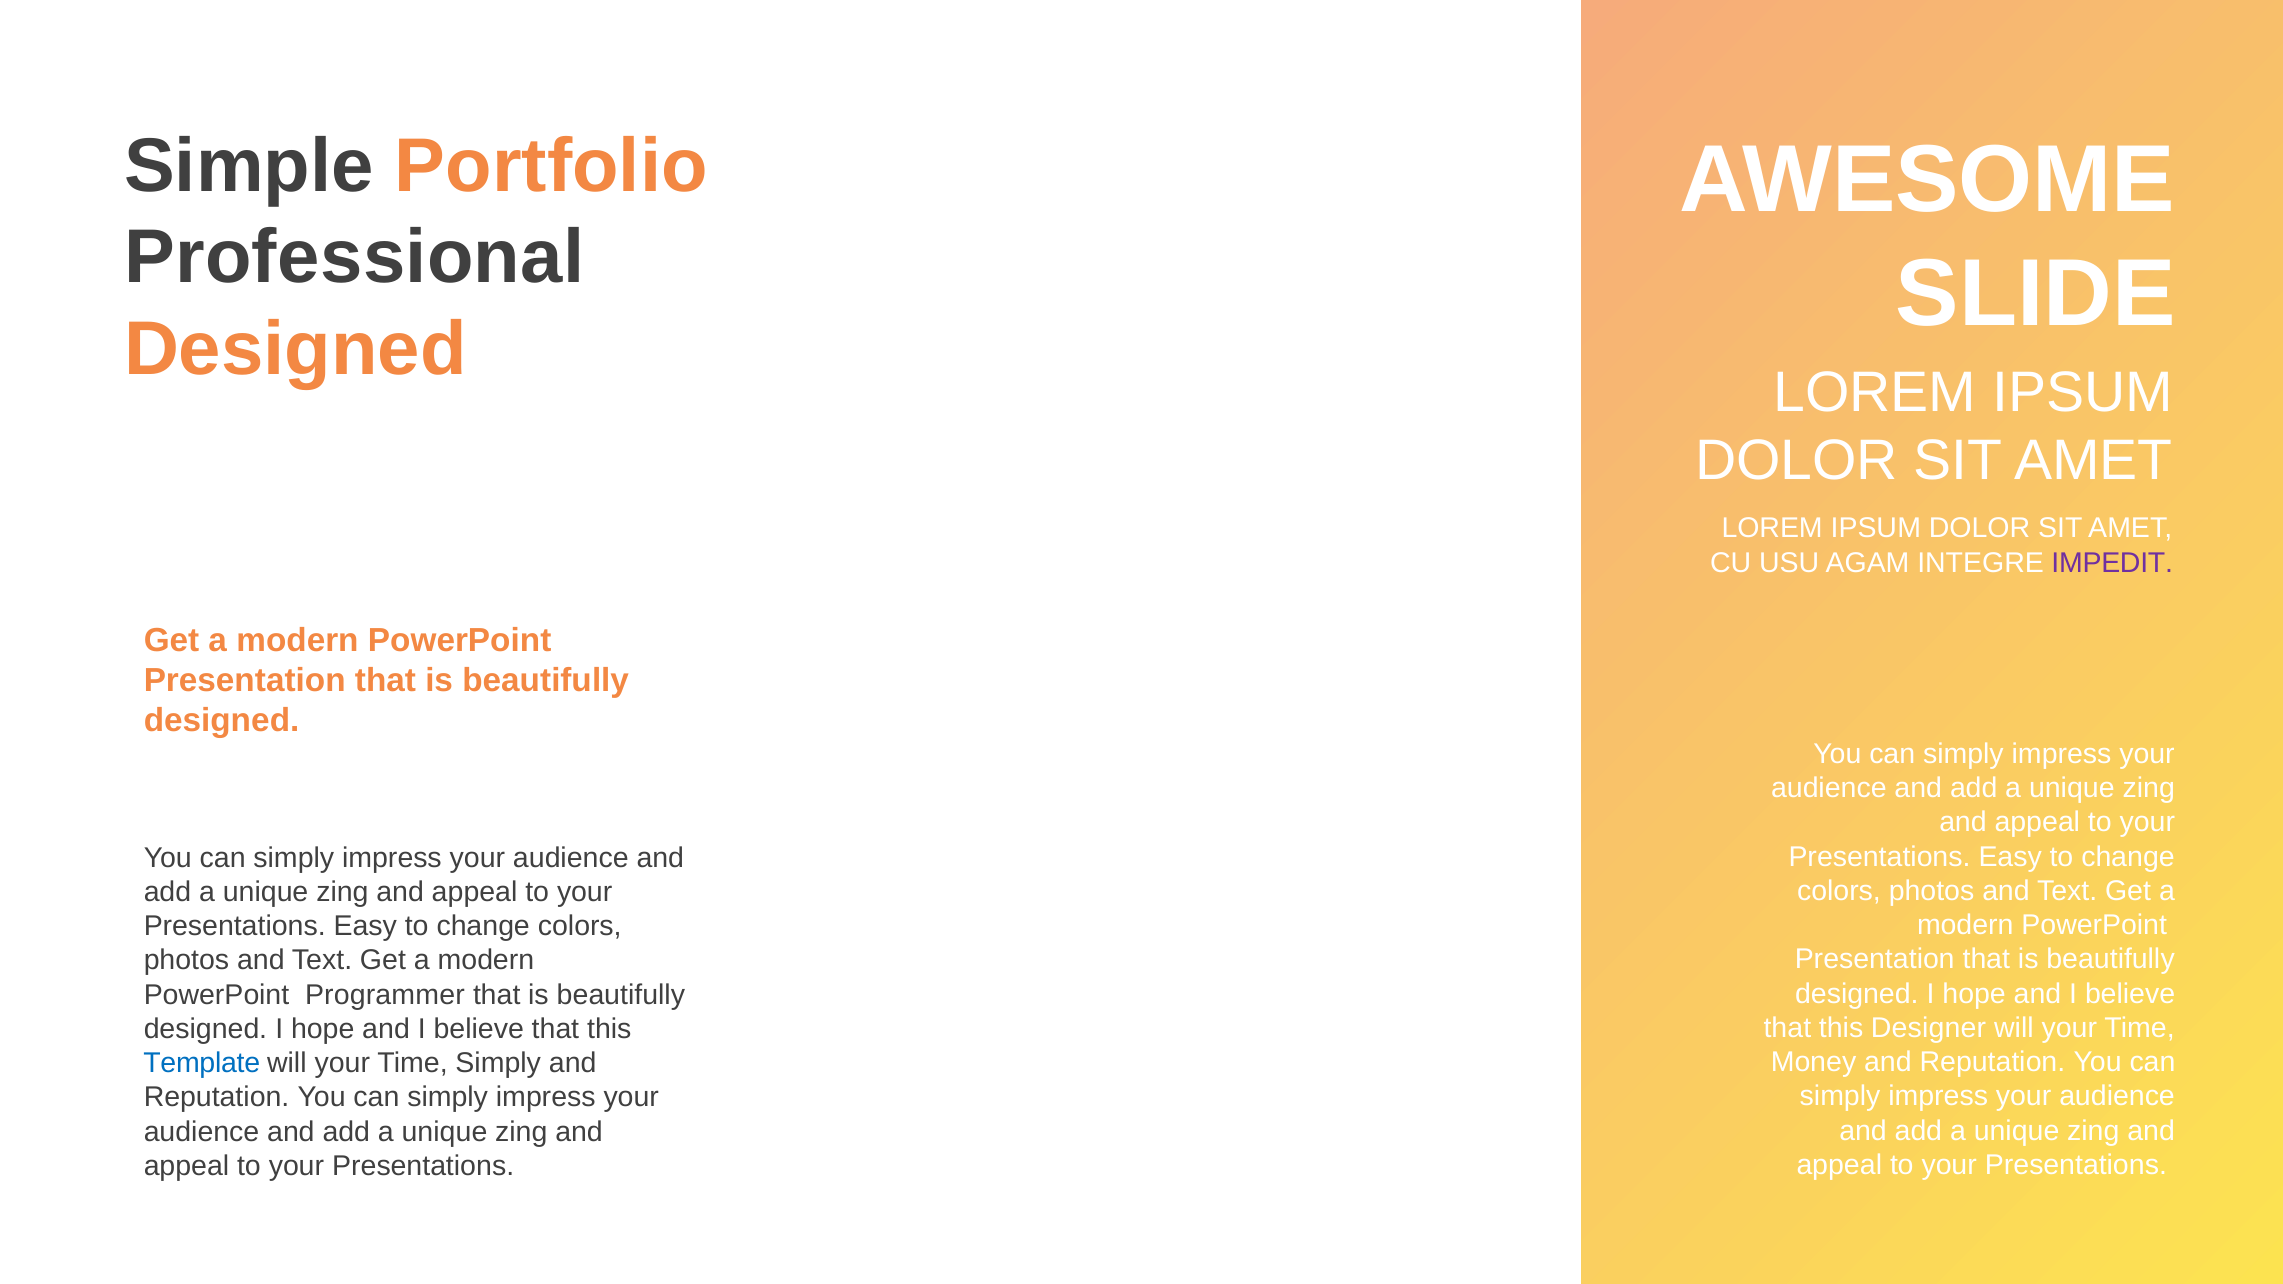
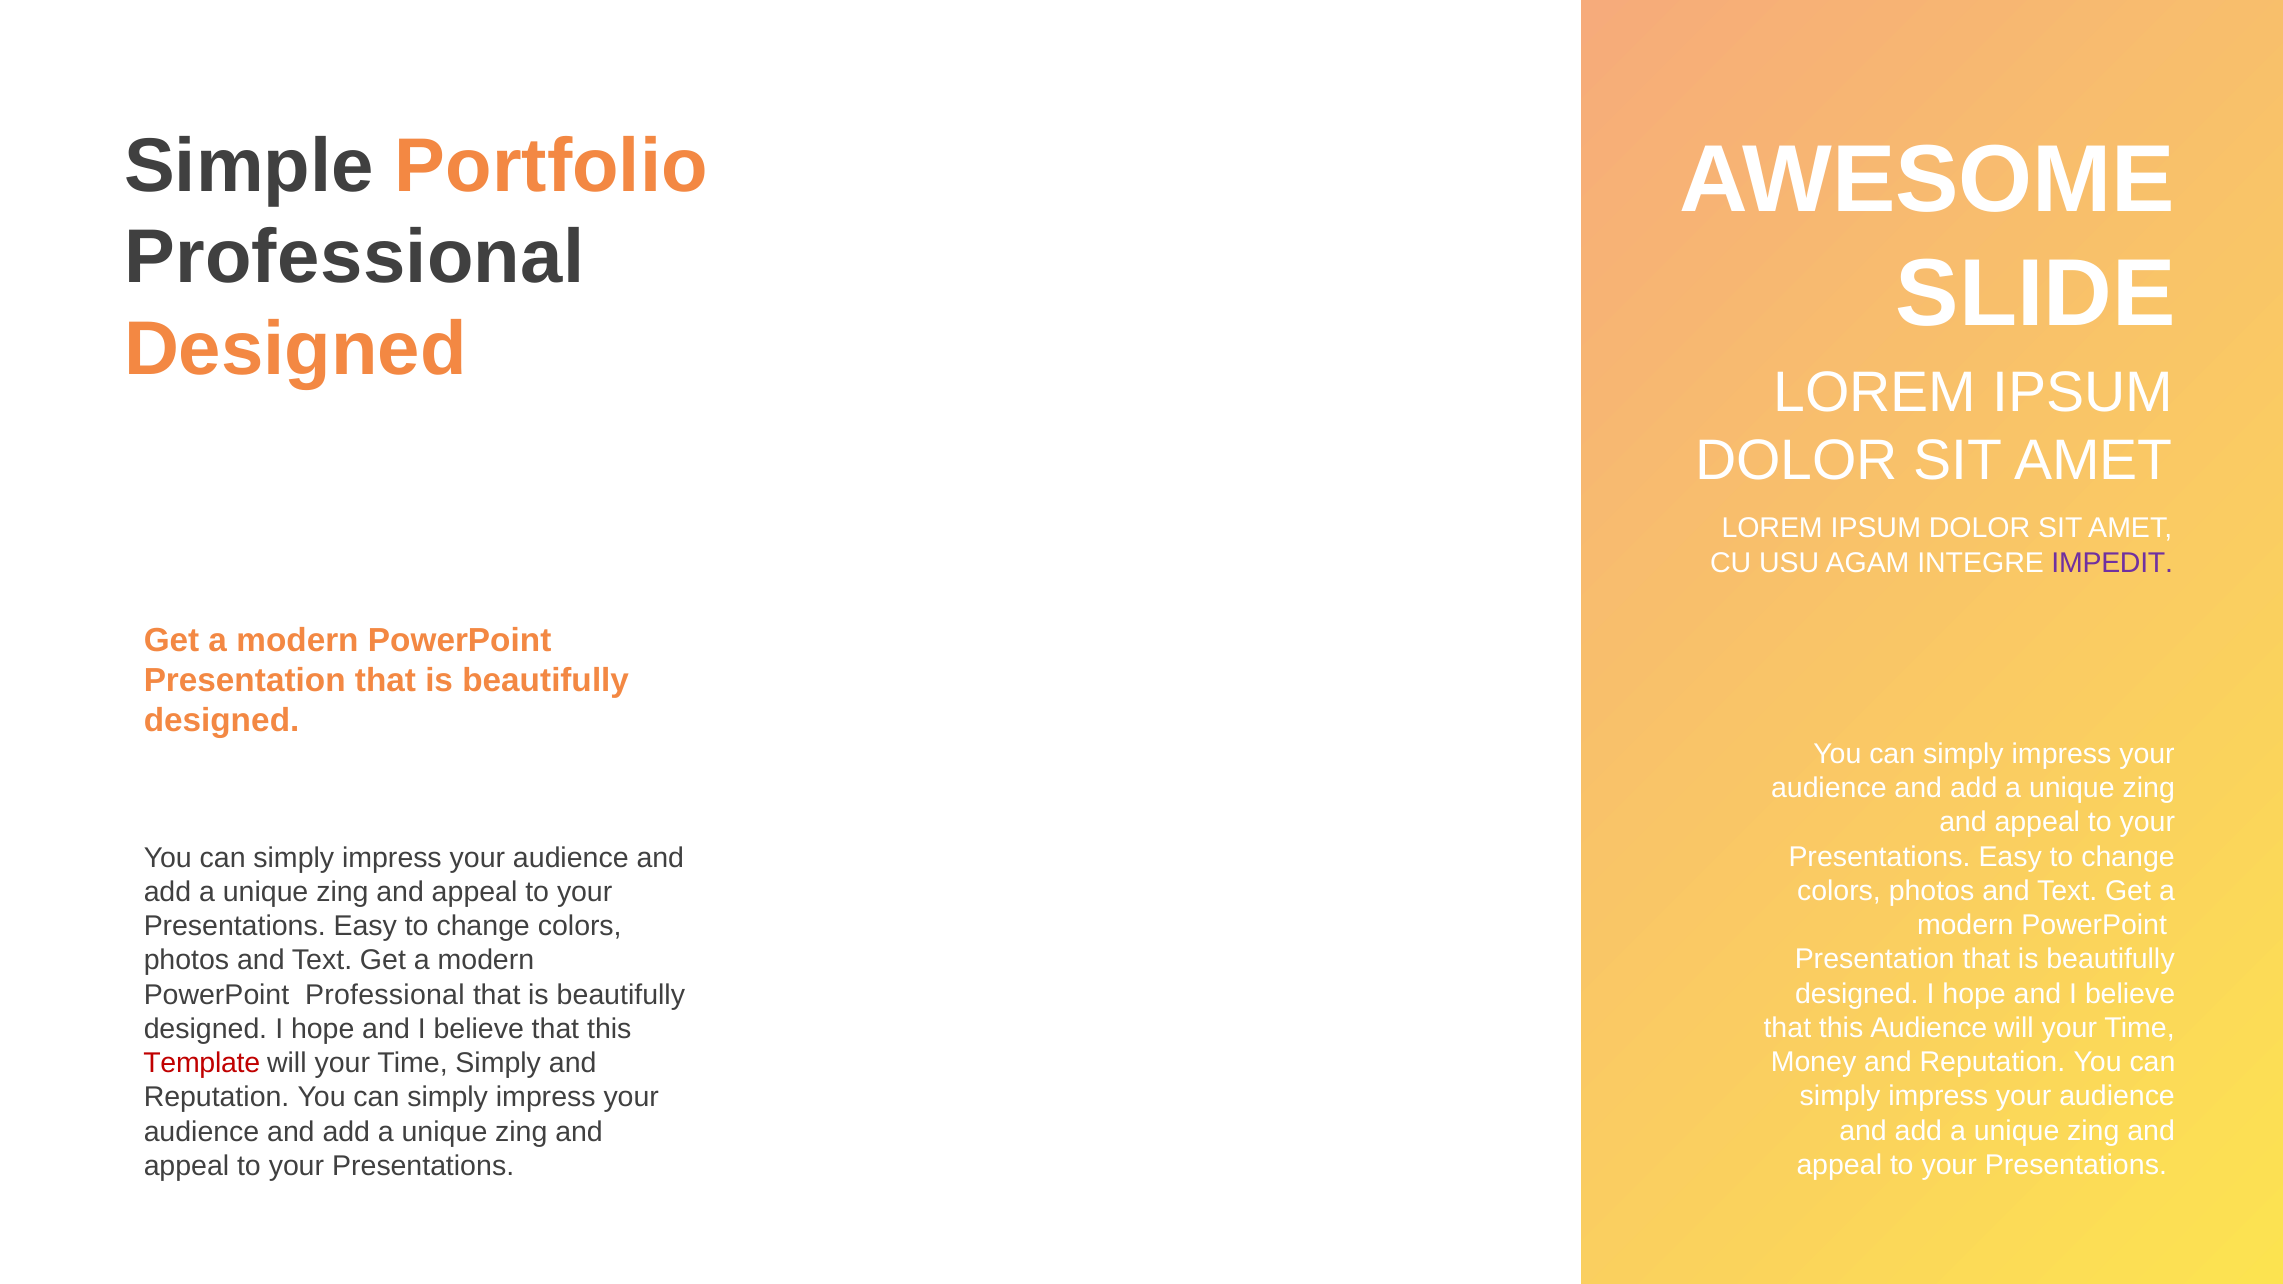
PowerPoint Programmer: Programmer -> Professional
this Designer: Designer -> Audience
Template colour: blue -> red
